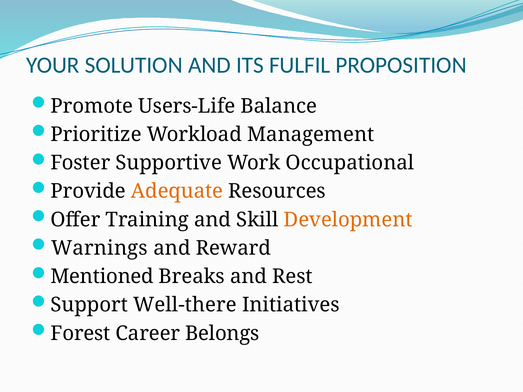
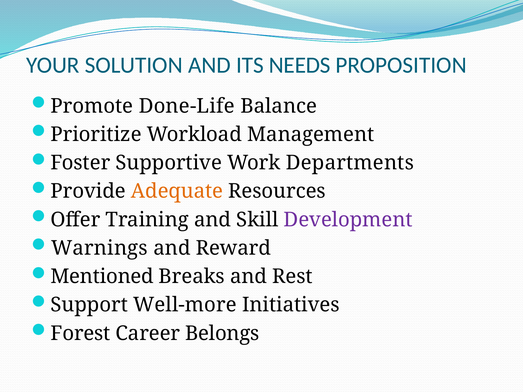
FULFIL: FULFIL -> NEEDS
Users-Life: Users-Life -> Done-Life
Occupational: Occupational -> Departments
Development colour: orange -> purple
Well-there: Well-there -> Well-more
